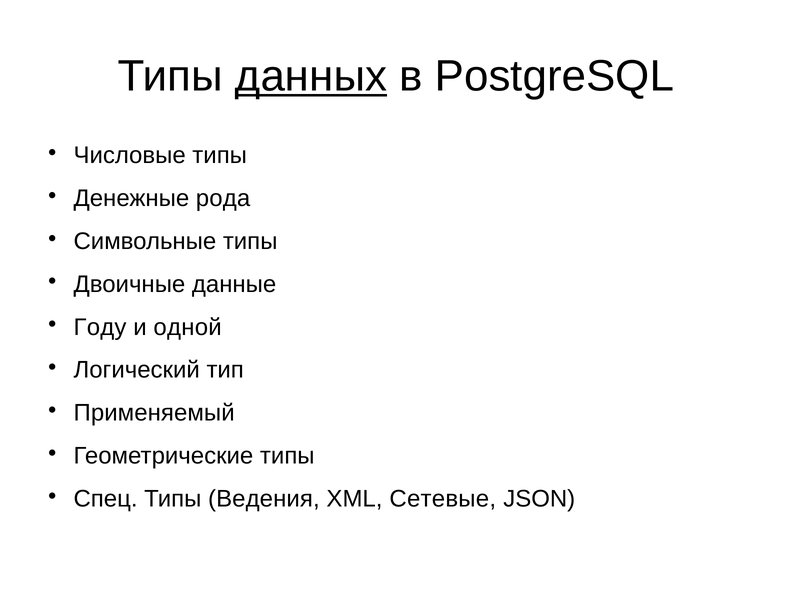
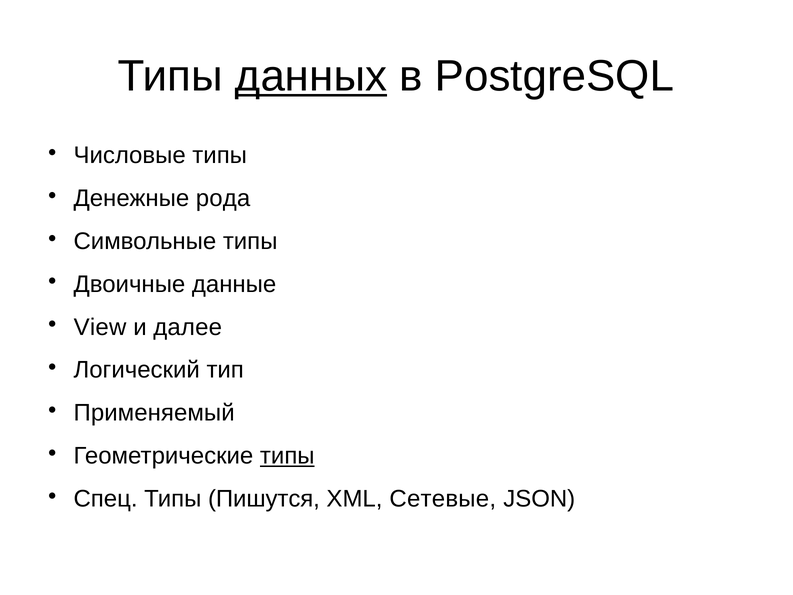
Году: Году -> View
одной: одной -> далее
типы at (287, 456) underline: none -> present
Ведения: Ведения -> Пишутся
